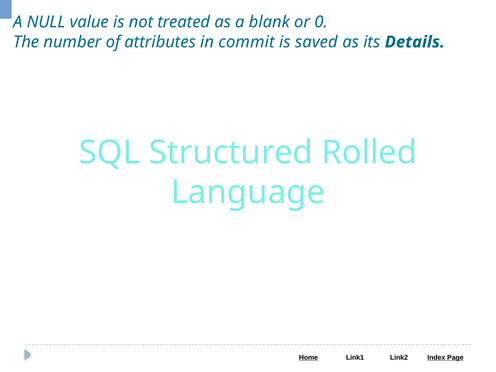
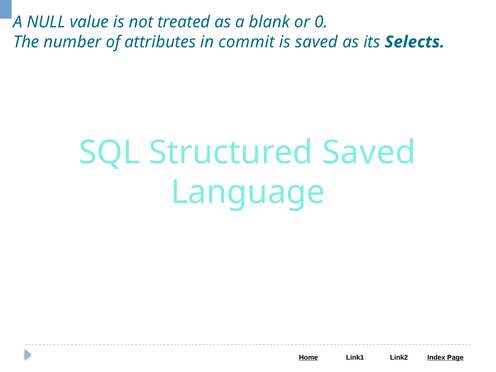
Details: Details -> Selects
Structured Rolled: Rolled -> Saved
